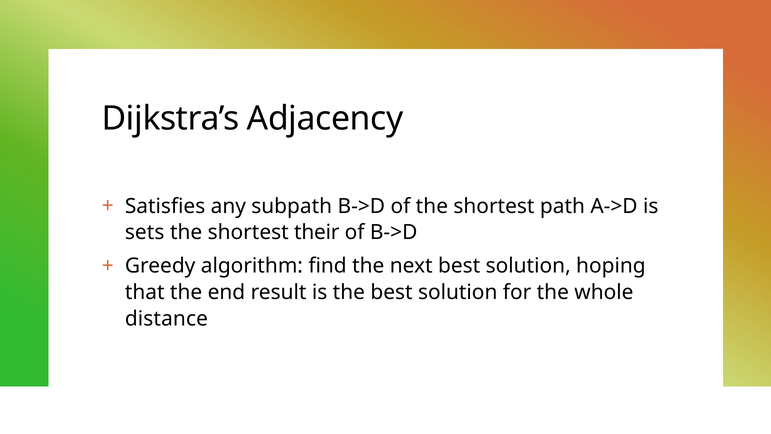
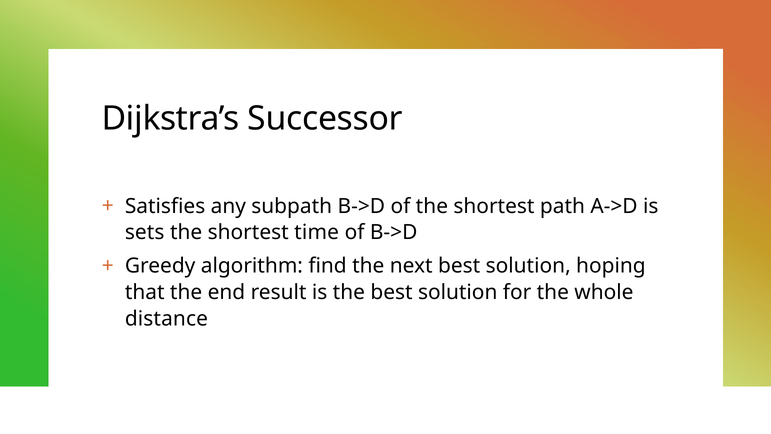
Adjacency: Adjacency -> Successor
their: their -> time
